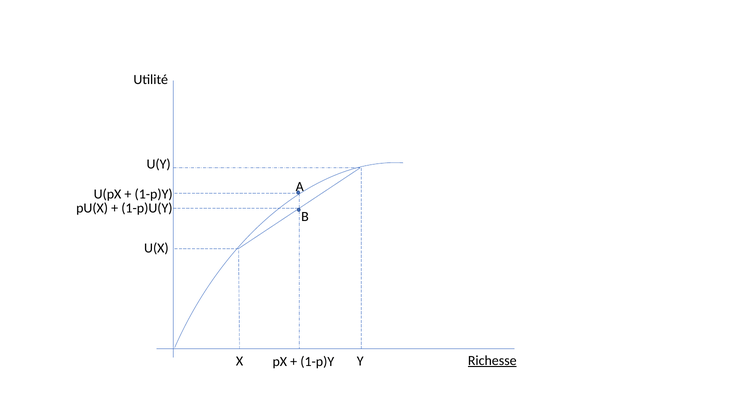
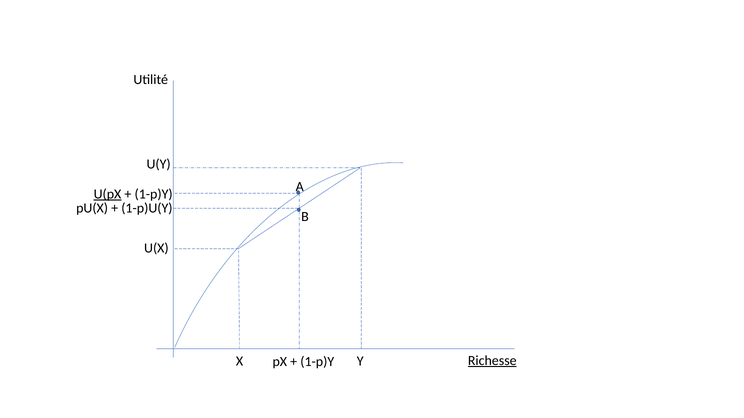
U(pX underline: none -> present
